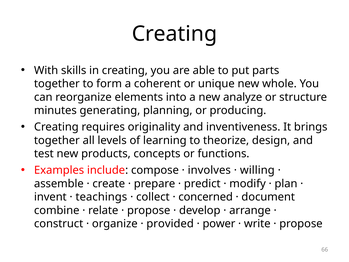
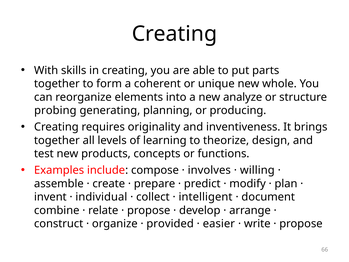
minutes: minutes -> probing
teachings: teachings -> individual
concerned: concerned -> intelligent
power: power -> easier
